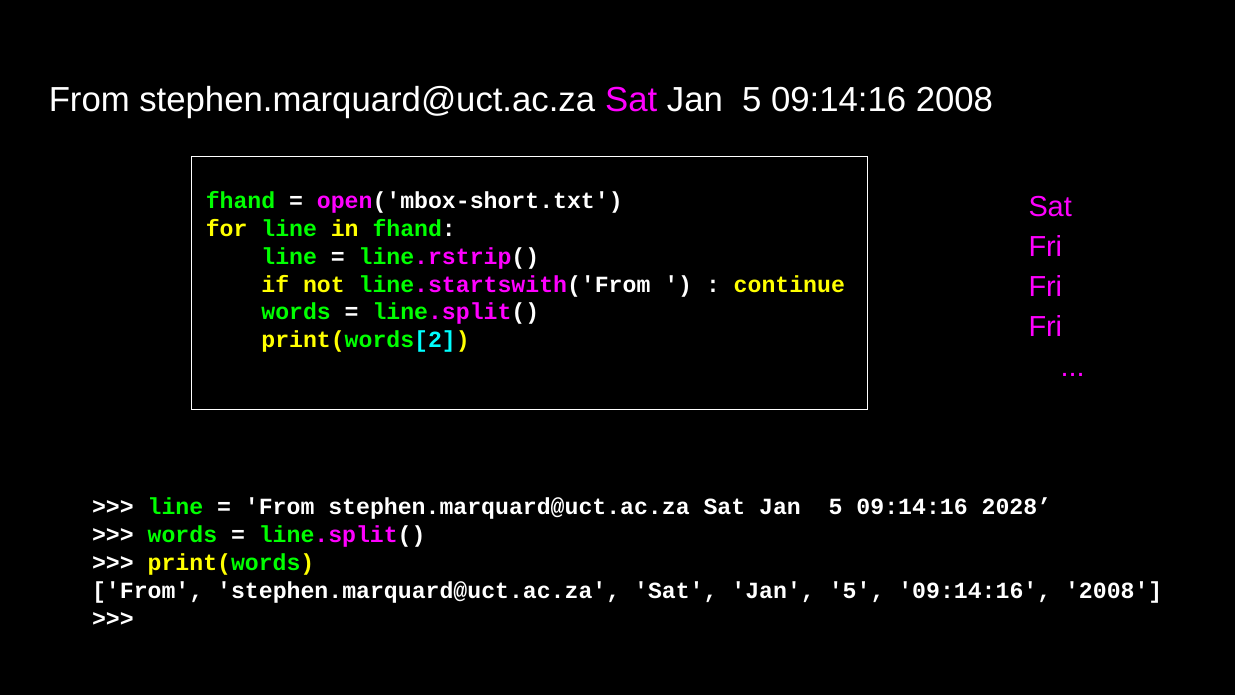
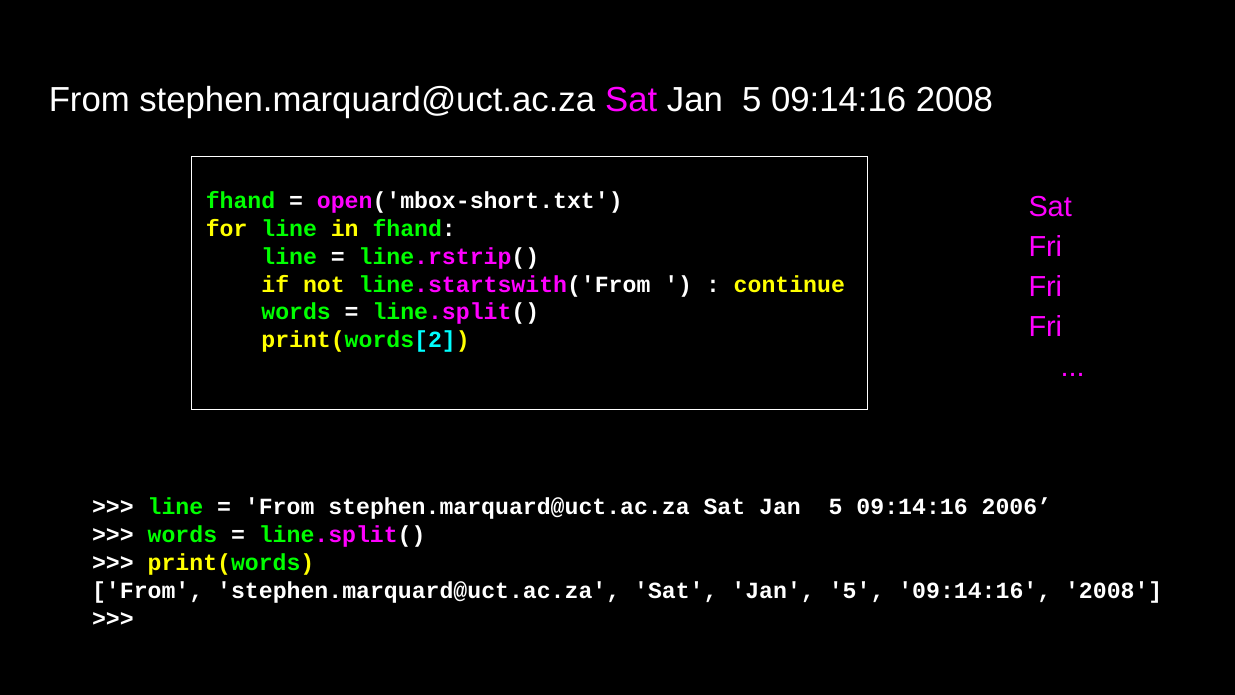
2028: 2028 -> 2006
